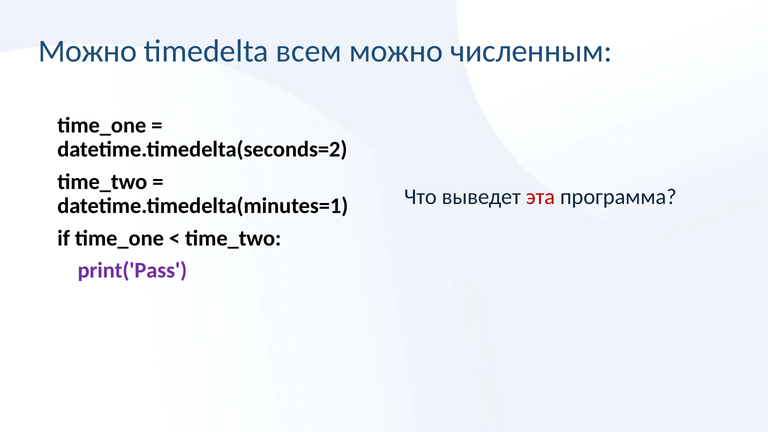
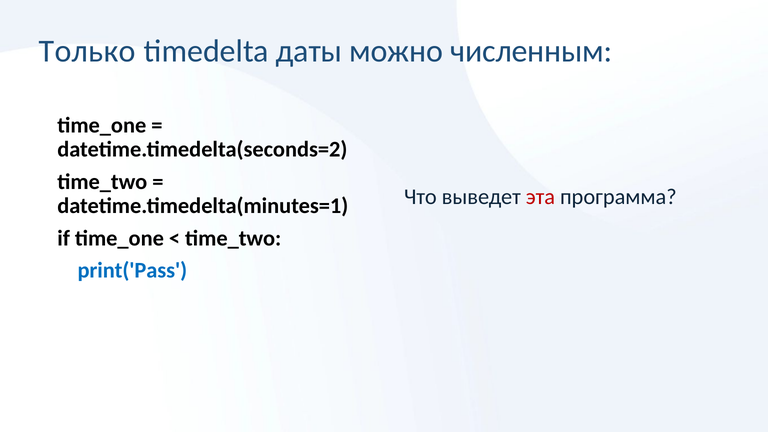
Можно at (88, 51): Можно -> Только
всем: всем -> даты
print('Pass colour: purple -> blue
